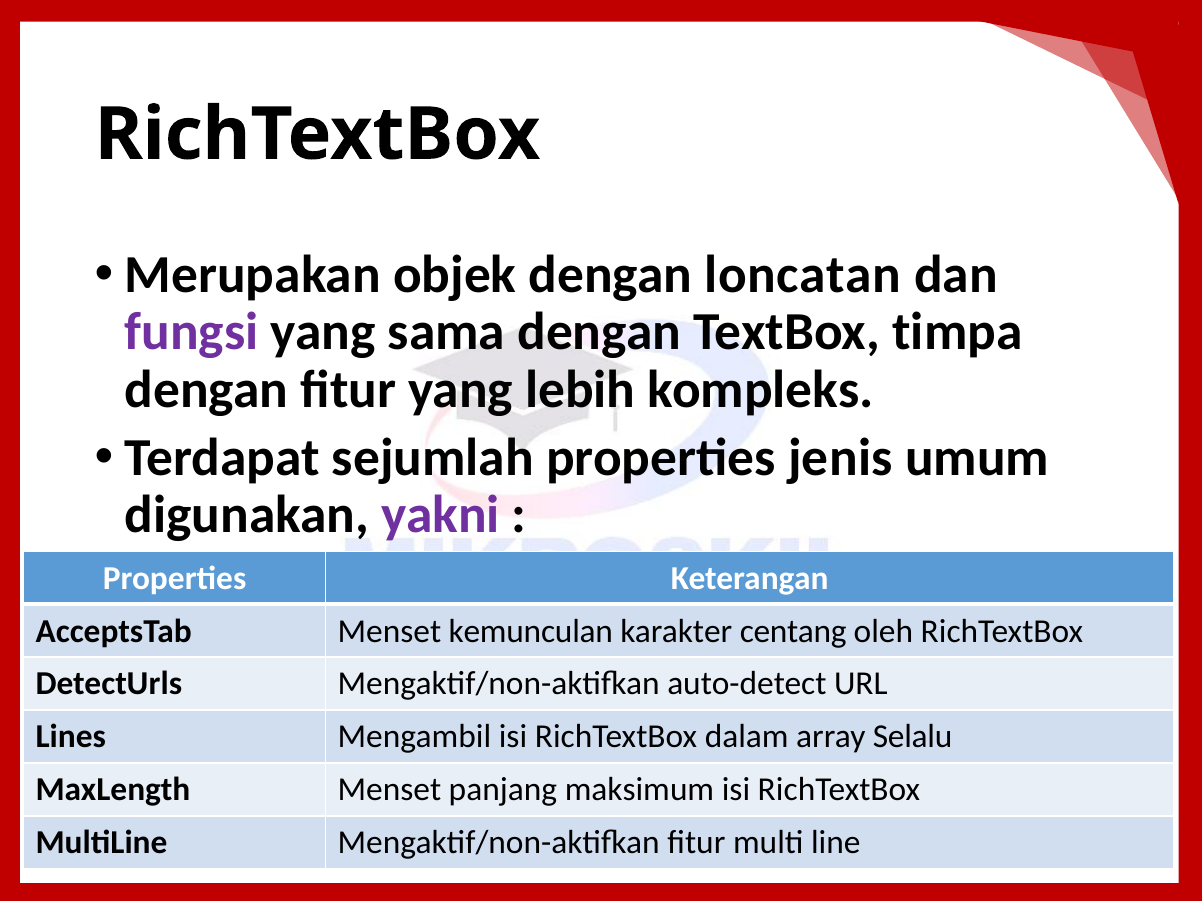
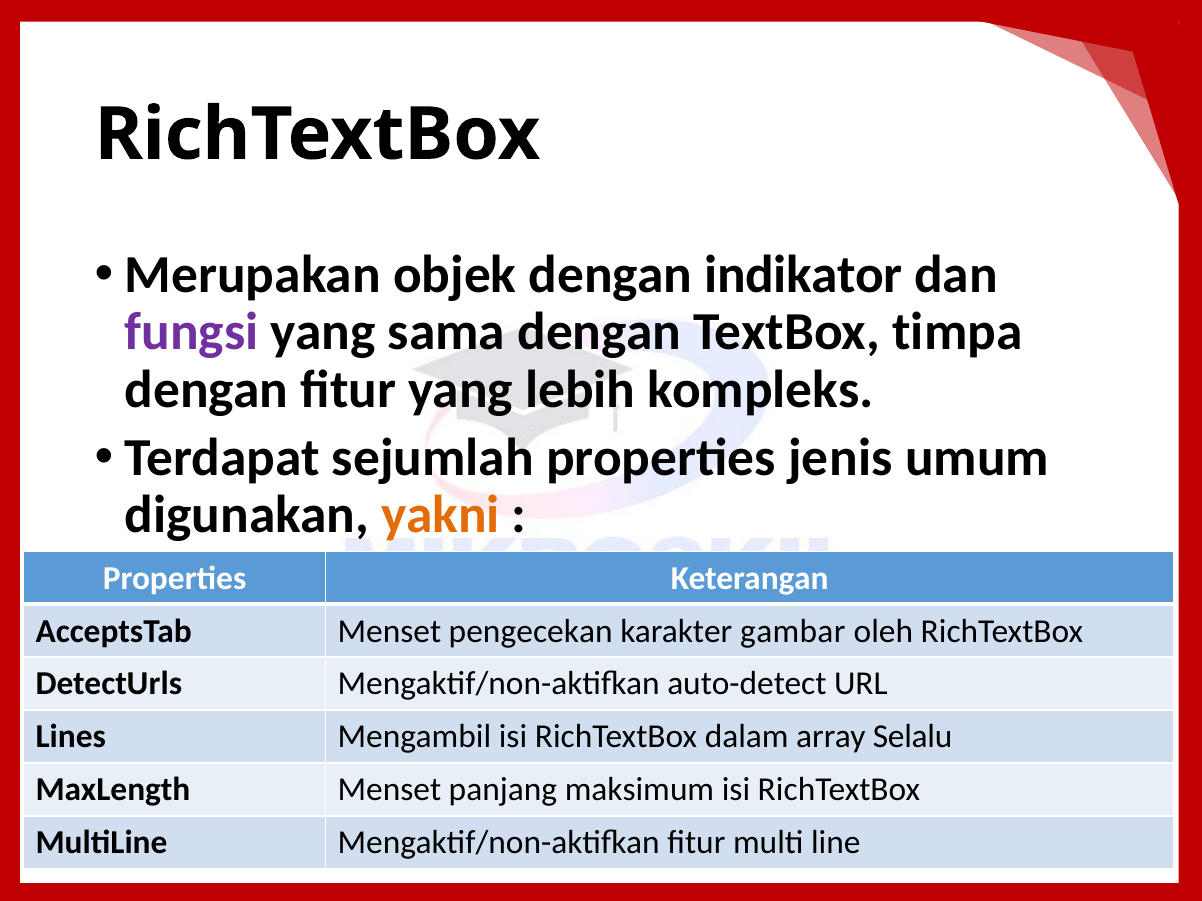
loncatan: loncatan -> indikator
yakni colour: purple -> orange
kemunculan: kemunculan -> pengecekan
centang: centang -> gambar
